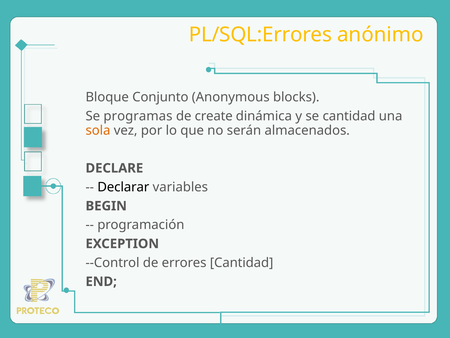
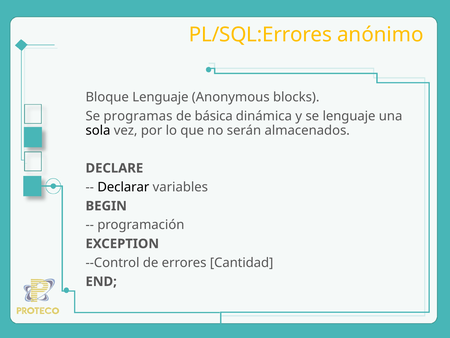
Bloque Conjunto: Conjunto -> Lenguaje
create: create -> básica
se cantidad: cantidad -> lenguaje
sola colour: orange -> black
